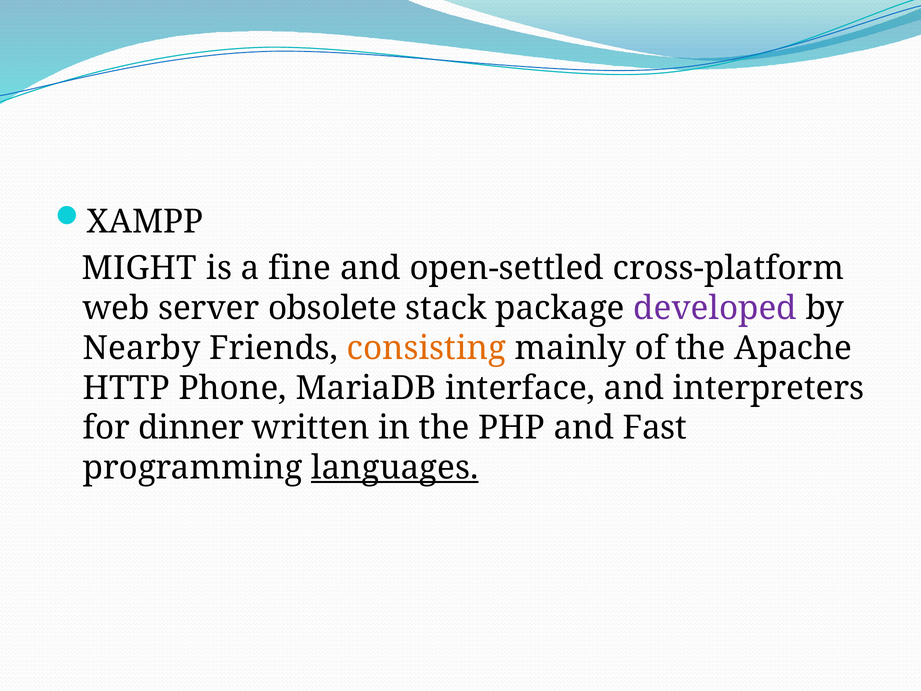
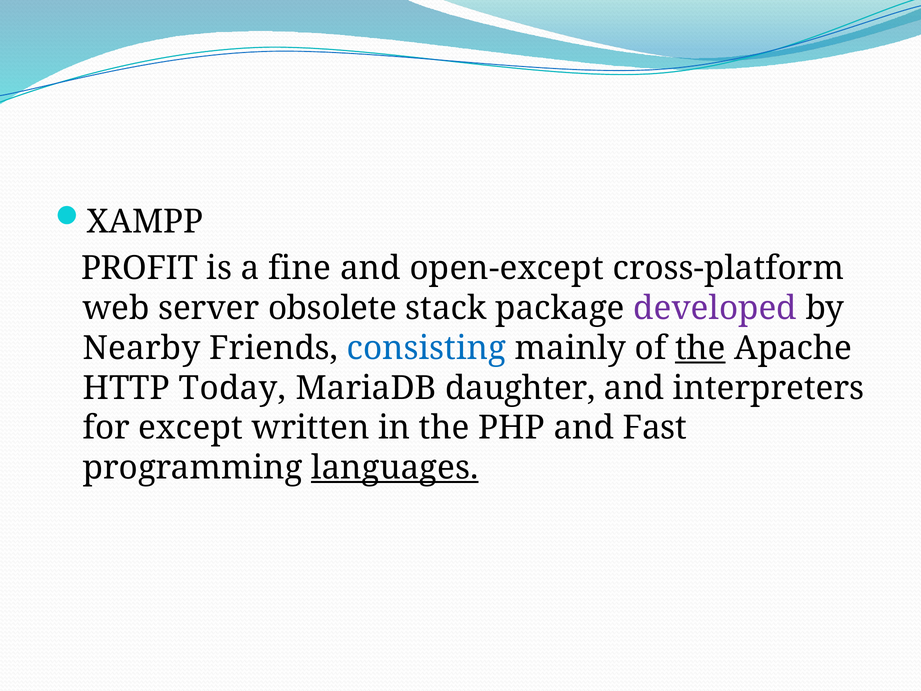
MIGHT: MIGHT -> PROFIT
open-settled: open-settled -> open-except
consisting colour: orange -> blue
the at (700, 348) underline: none -> present
Phone: Phone -> Today
interface: interface -> daughter
dinner: dinner -> except
